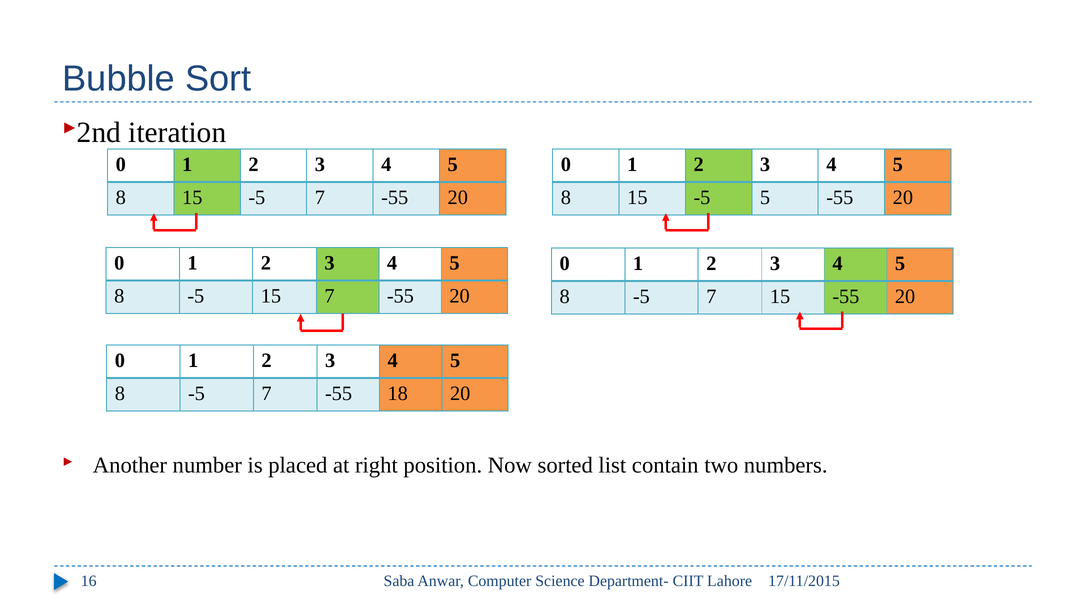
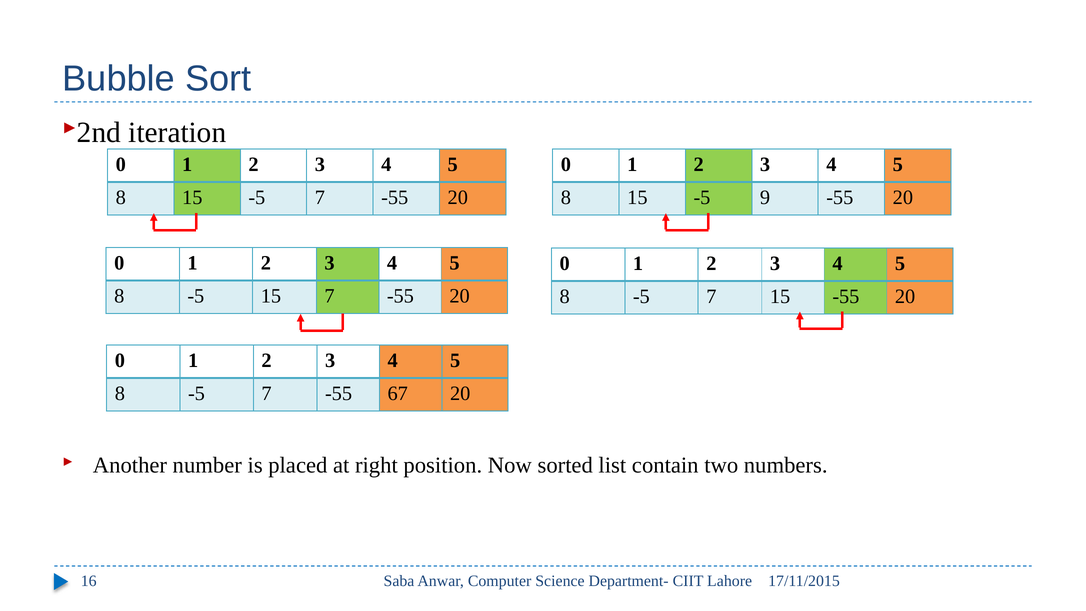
-5 5: 5 -> 9
18: 18 -> 67
